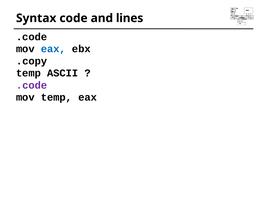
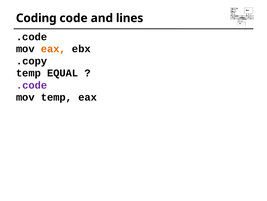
Syntax: Syntax -> Coding
eax at (53, 49) colour: blue -> orange
ASCII: ASCII -> EQUAL
